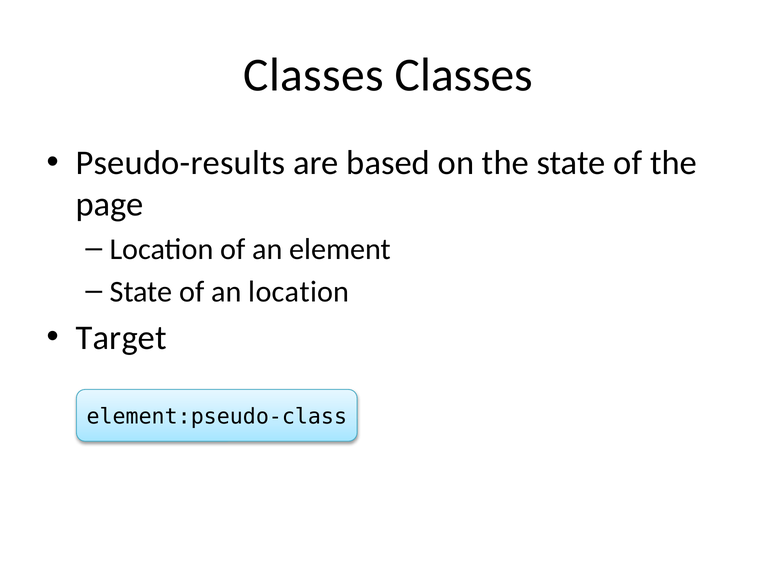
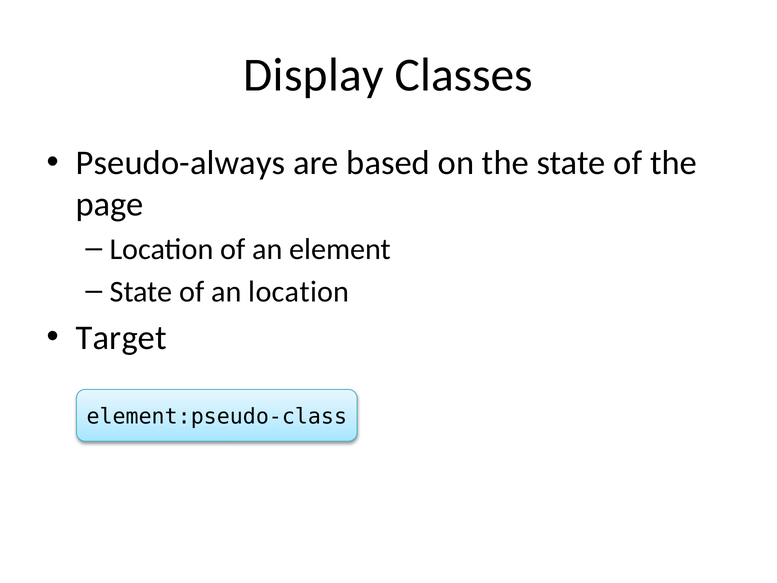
Classes at (314, 75): Classes -> Display
Pseudo-results: Pseudo-results -> Pseudo-always
